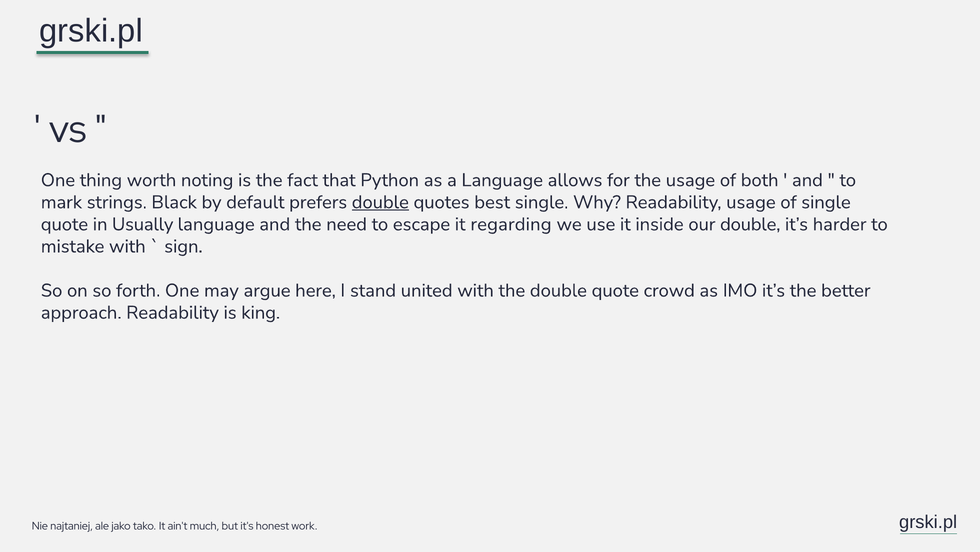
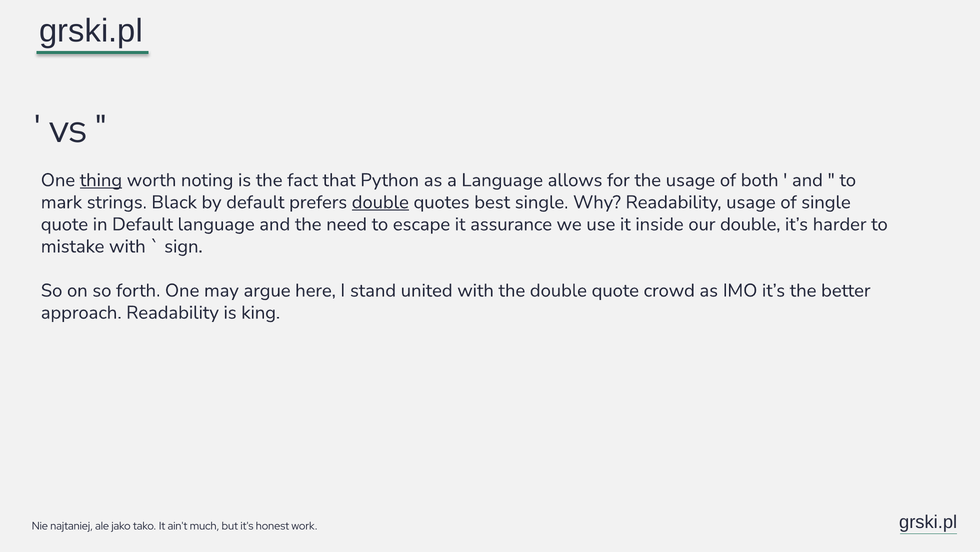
thing underline: none -> present
in Usually: Usually -> Default
regarding: regarding -> assurance
